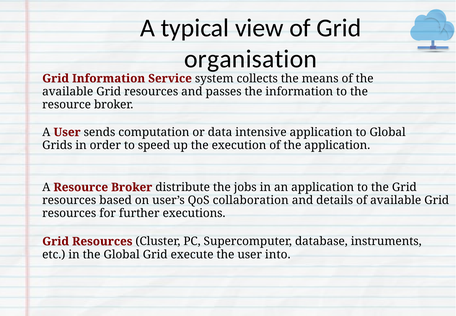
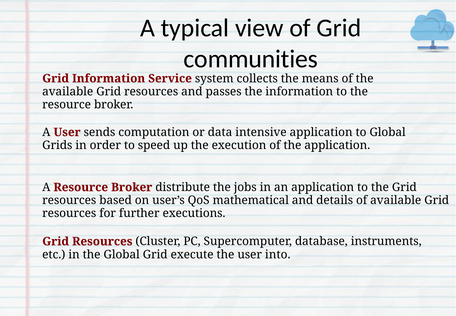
organisation: organisation -> communities
collaboration: collaboration -> mathematical
